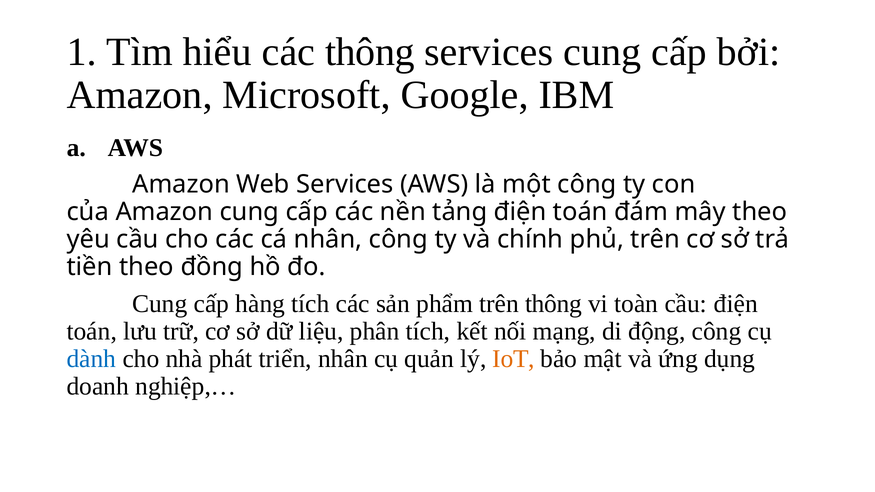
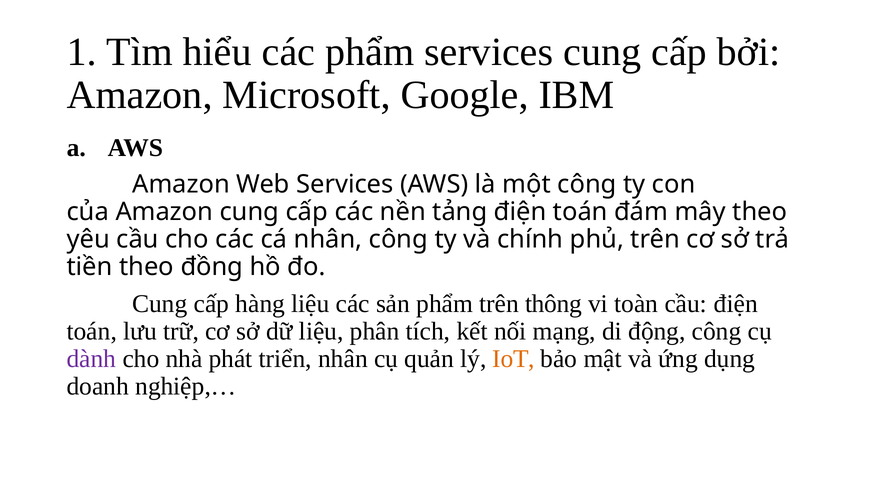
các thông: thông -> phẩm
hàng tích: tích -> liệu
dành colour: blue -> purple
